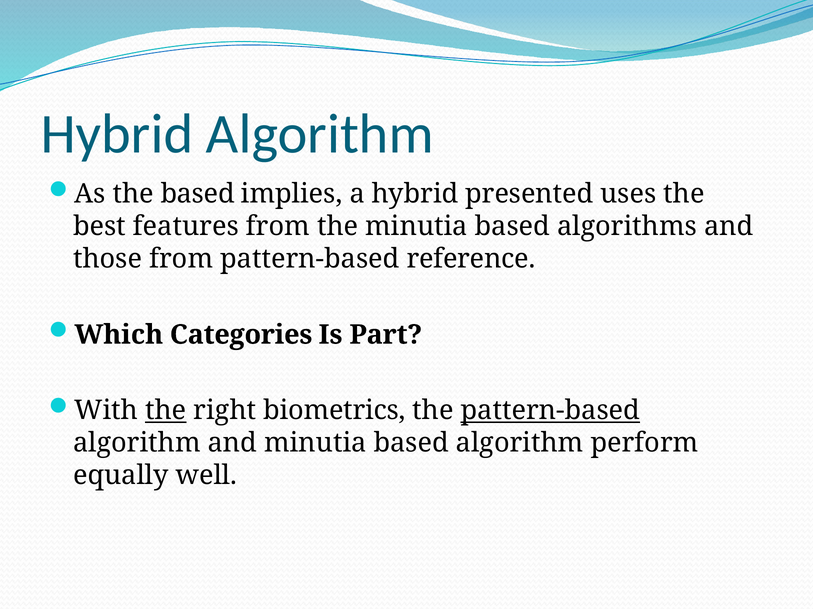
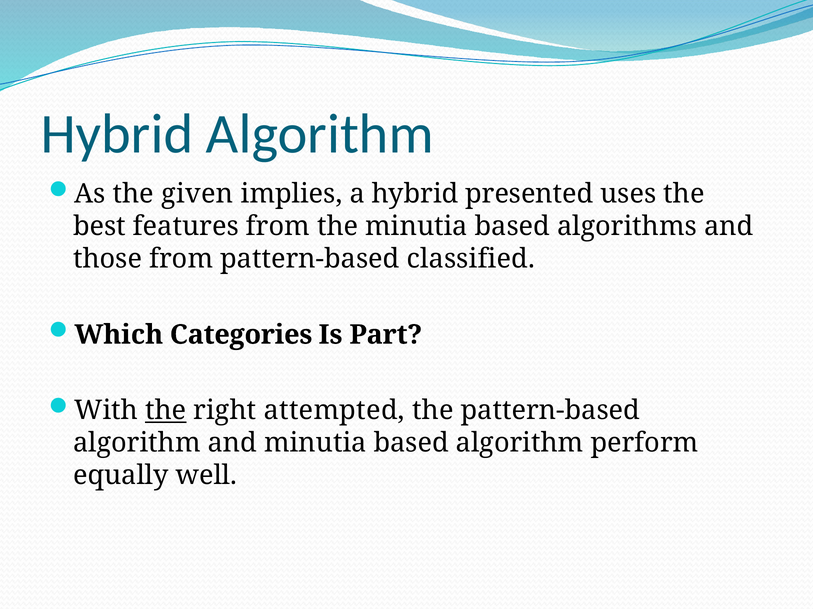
the based: based -> given
reference: reference -> classified
biometrics: biometrics -> attempted
pattern-based at (550, 411) underline: present -> none
